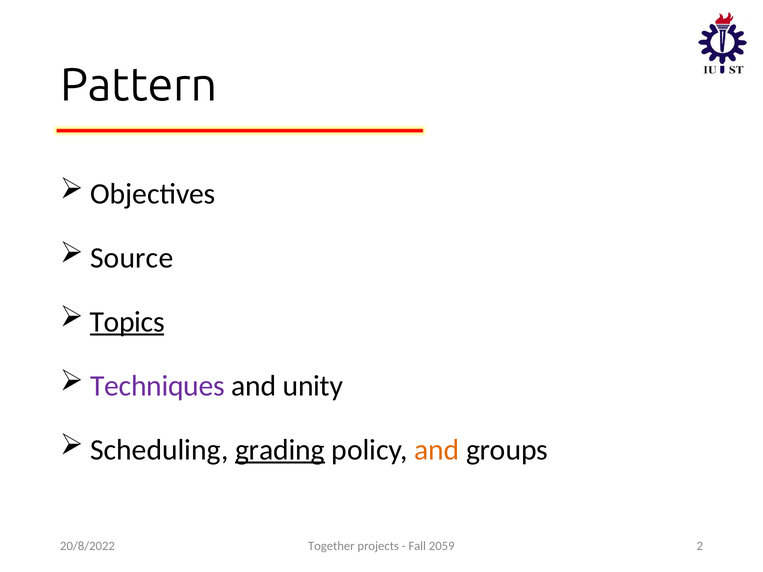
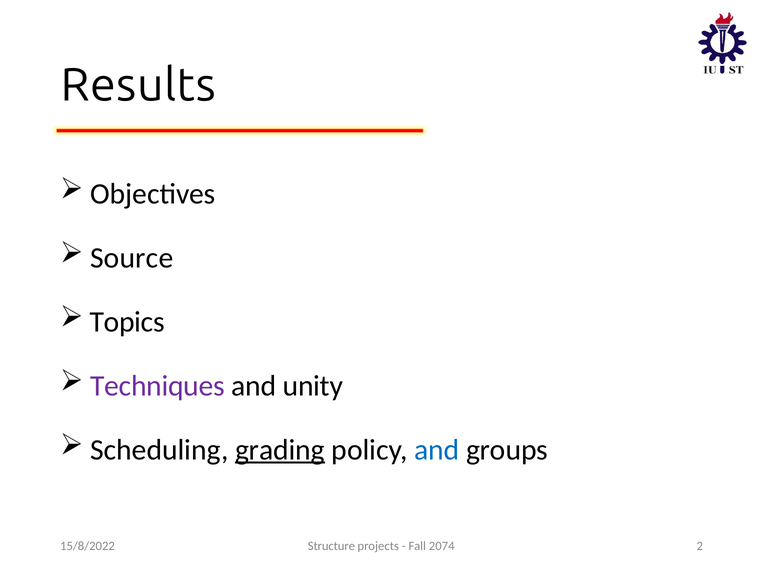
Pattern: Pattern -> Results
Topics underline: present -> none
and at (437, 450) colour: orange -> blue
Together: Together -> Structure
2059: 2059 -> 2074
20/8/2022: 20/8/2022 -> 15/8/2022
